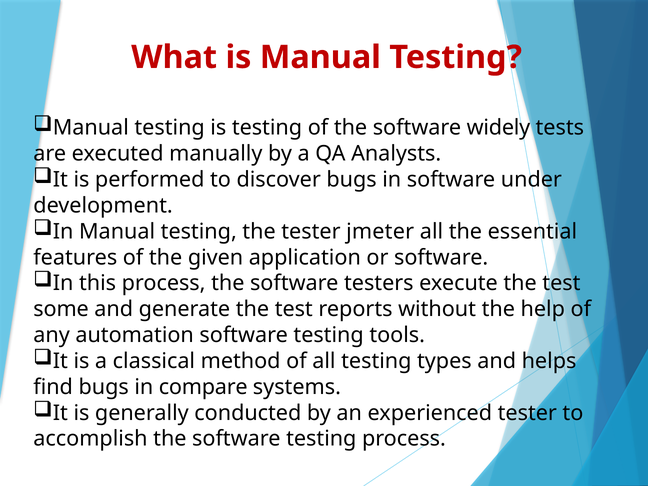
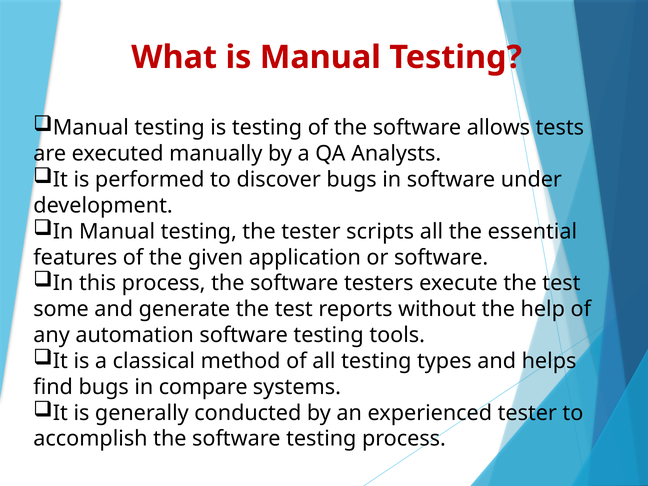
widely: widely -> allows
jmeter: jmeter -> scripts
